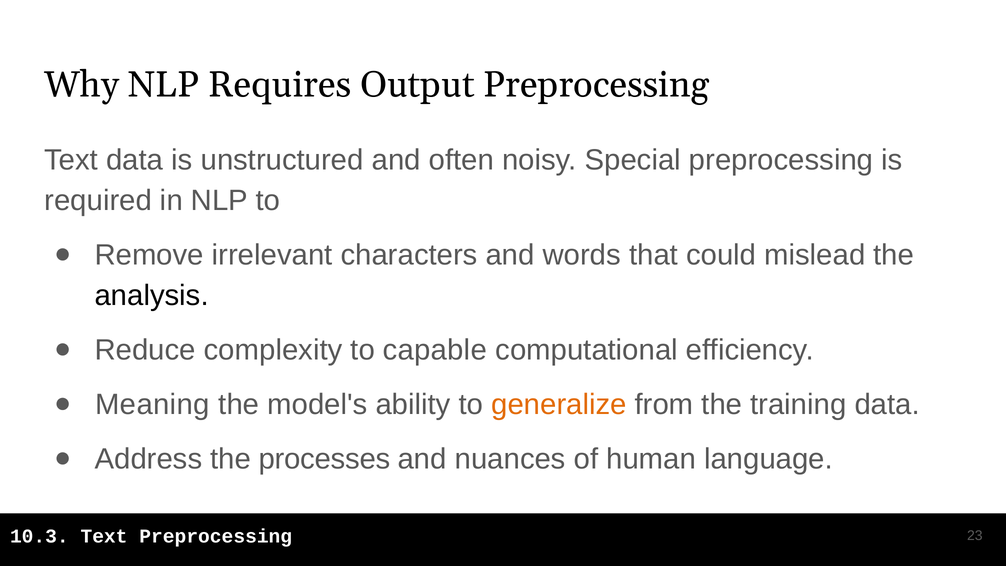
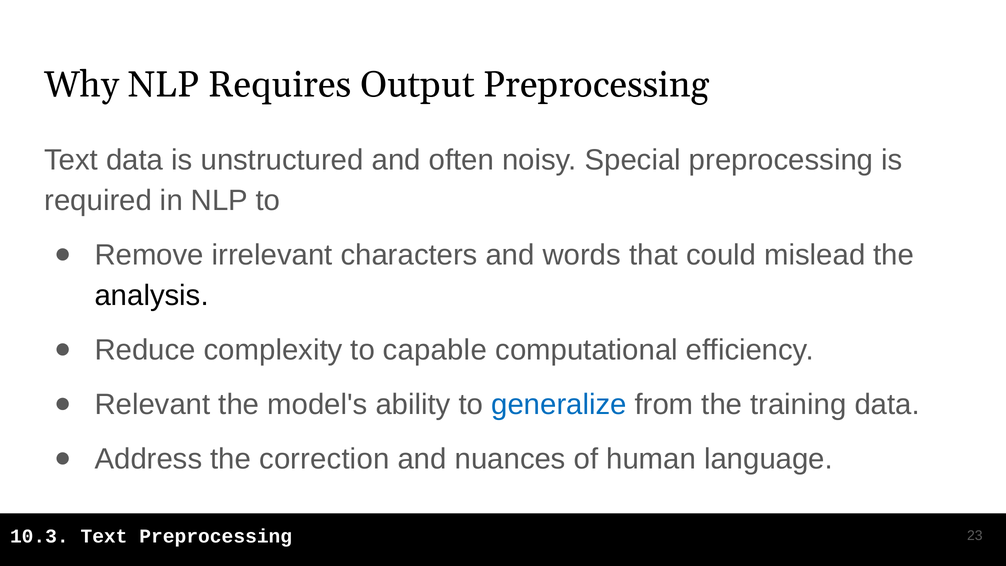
Meaning: Meaning -> Relevant
generalize colour: orange -> blue
processes: processes -> correction
